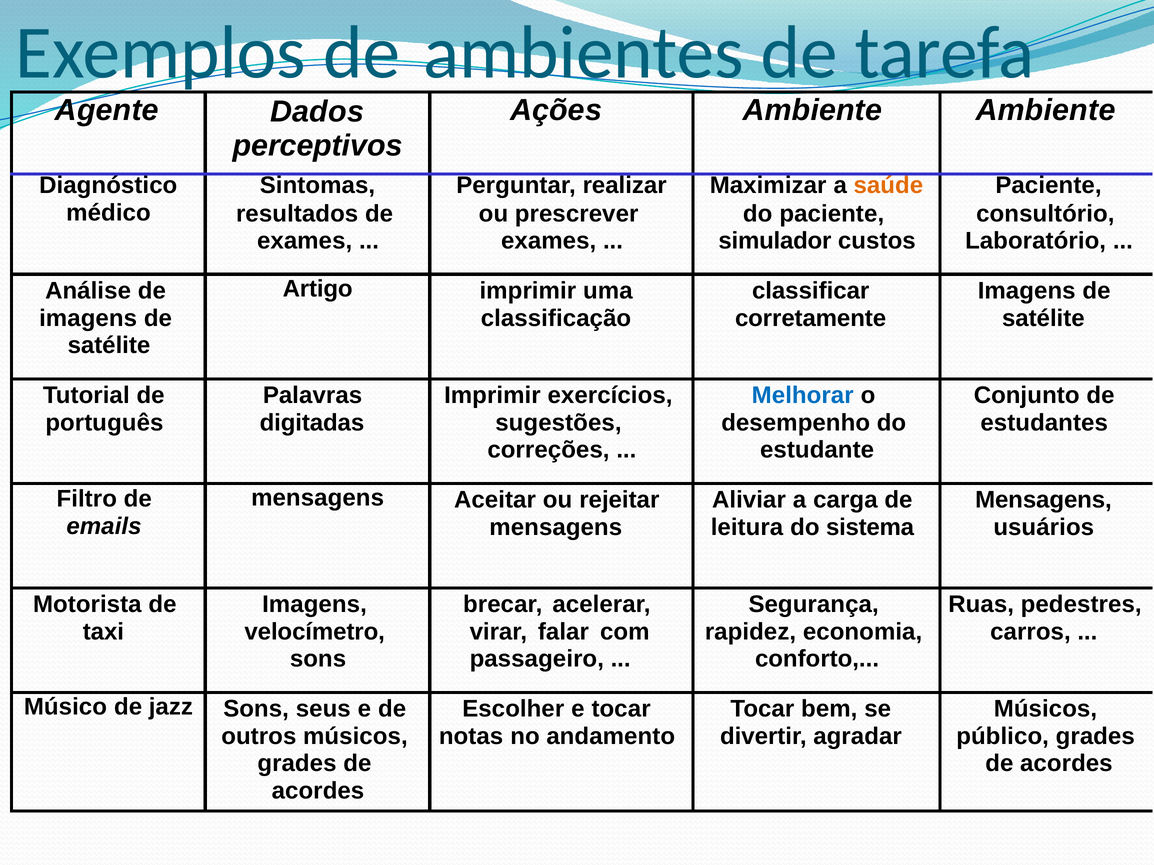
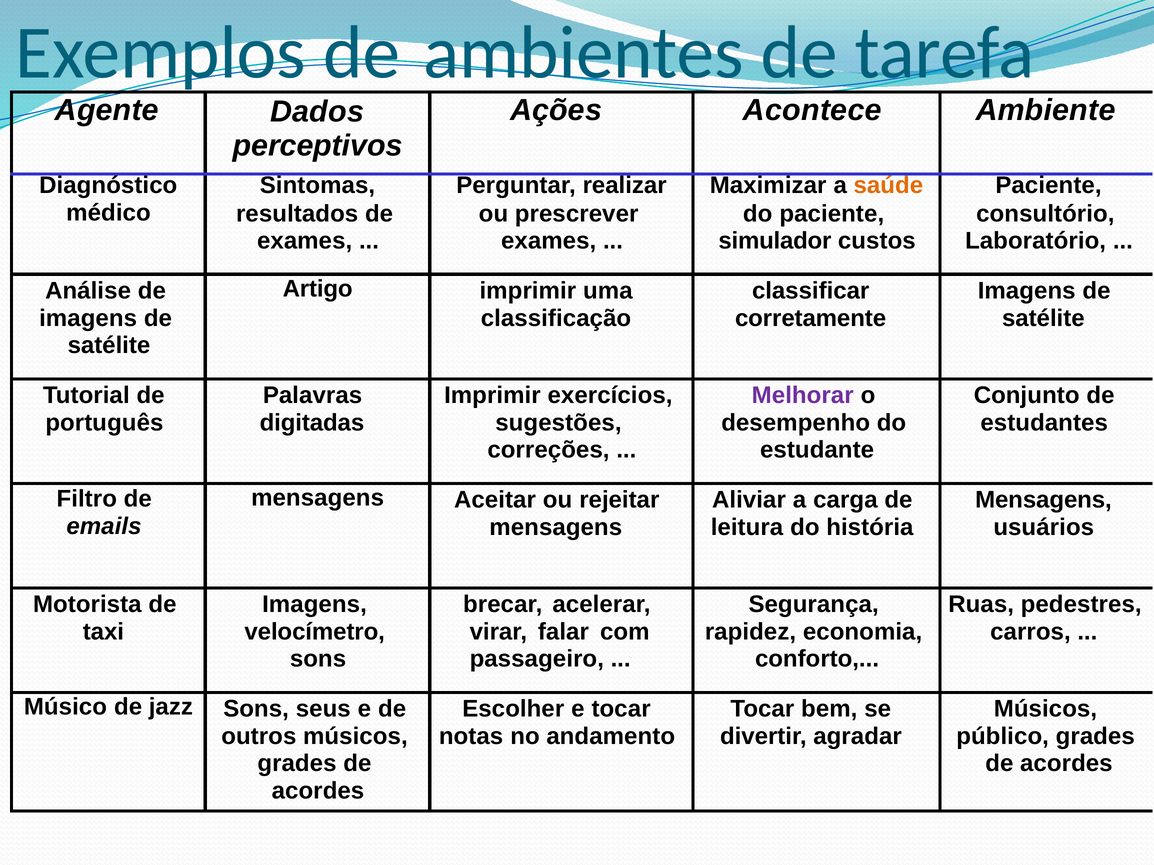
Ações Ambiente: Ambiente -> Acontece
Melhorar colour: blue -> purple
sistema: sistema -> história
